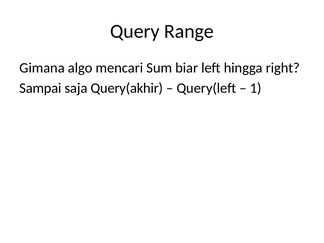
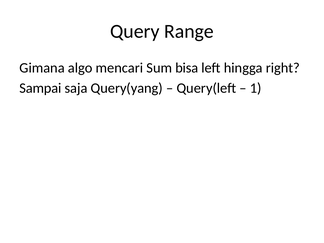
biar: biar -> bisa
Query(akhir: Query(akhir -> Query(yang
